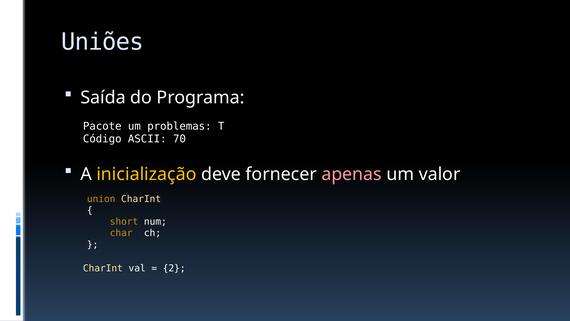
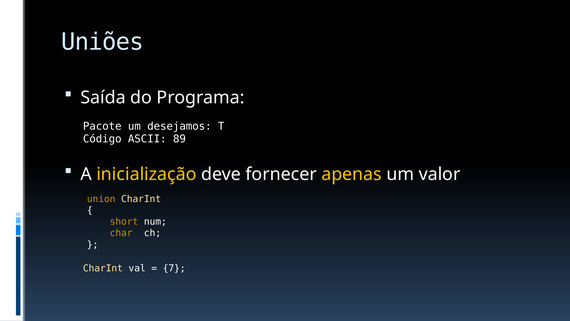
problemas: problemas -> desejamos
70: 70 -> 89
apenas colour: pink -> yellow
2: 2 -> 7
